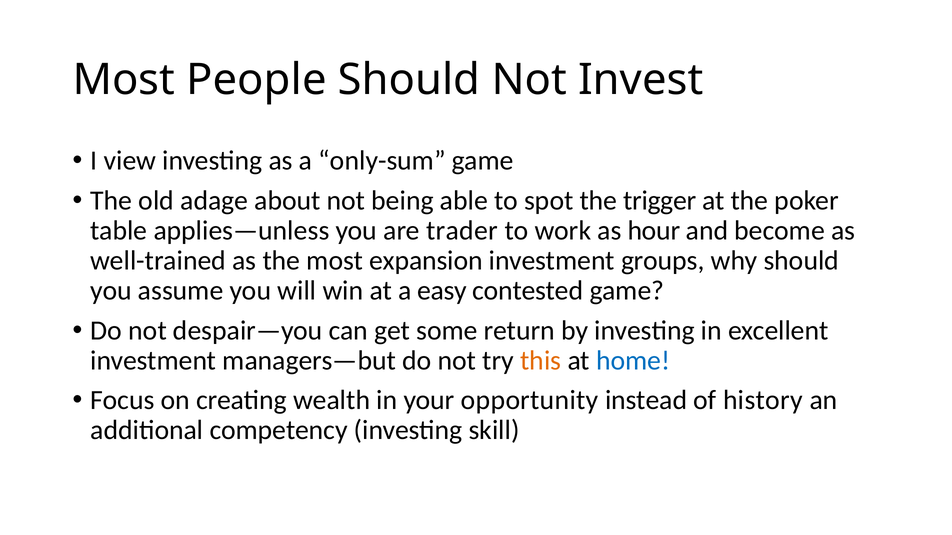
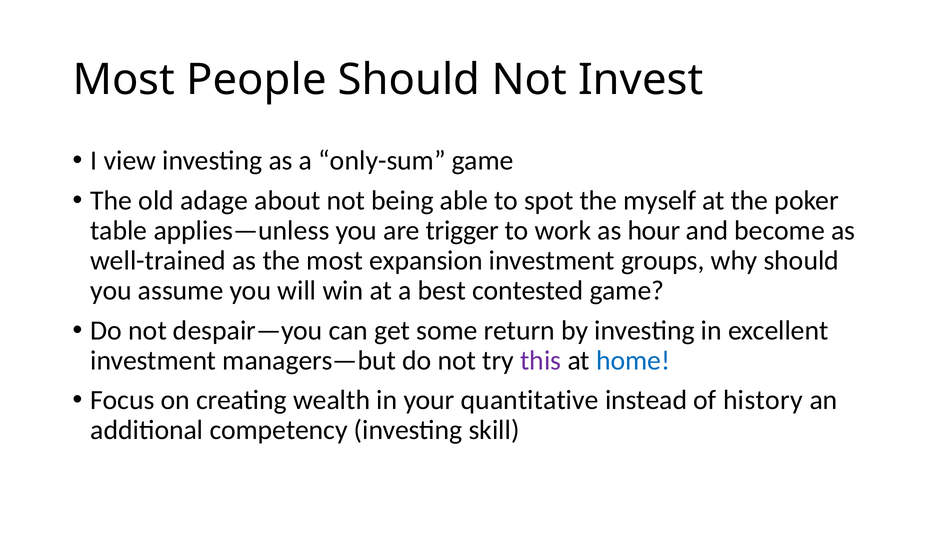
trigger: trigger -> myself
trader: trader -> trigger
easy: easy -> best
this colour: orange -> purple
opportunity: opportunity -> quantitative
